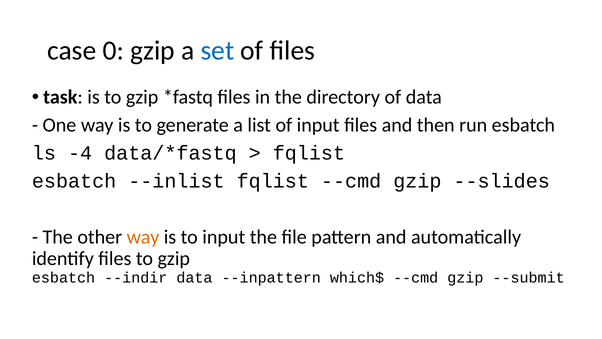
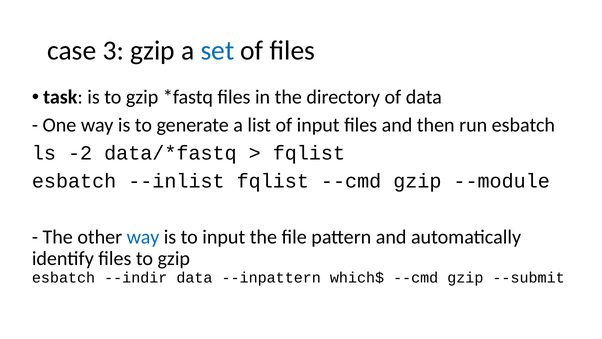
0: 0 -> 3
-4: -4 -> -2
--slides: --slides -> --module
way at (143, 237) colour: orange -> blue
